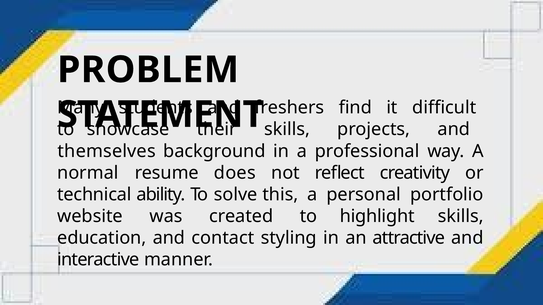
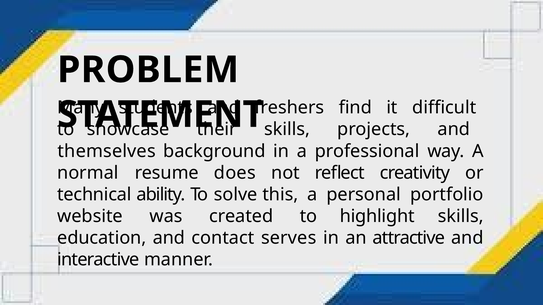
styling: styling -> serves
